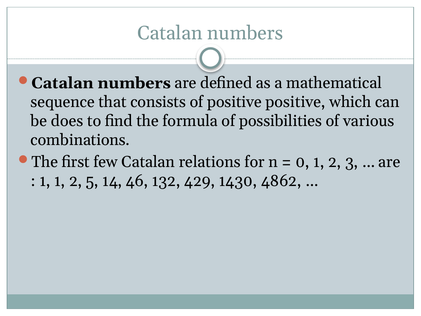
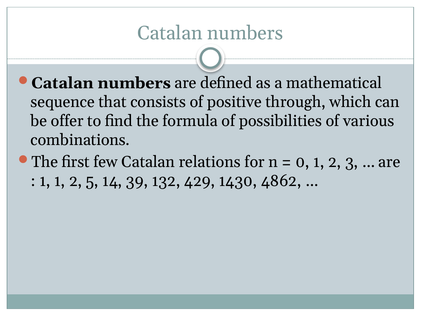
positive positive: positive -> through
does: does -> offer
46: 46 -> 39
